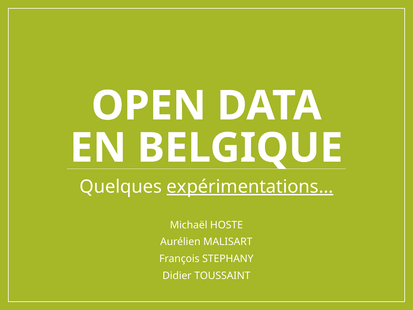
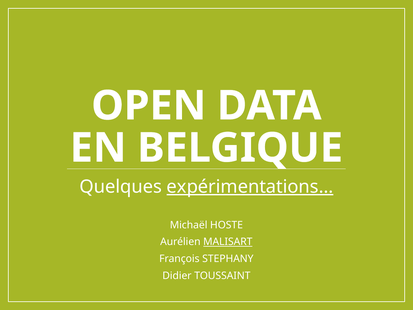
MALISART underline: none -> present
